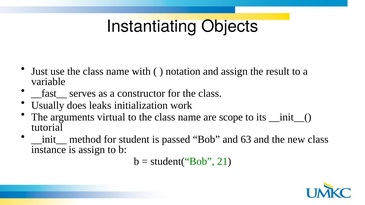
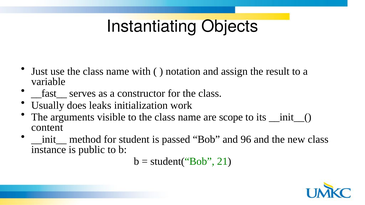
virtual: virtual -> visible
tutorial: tutorial -> content
63: 63 -> 96
is assign: assign -> public
